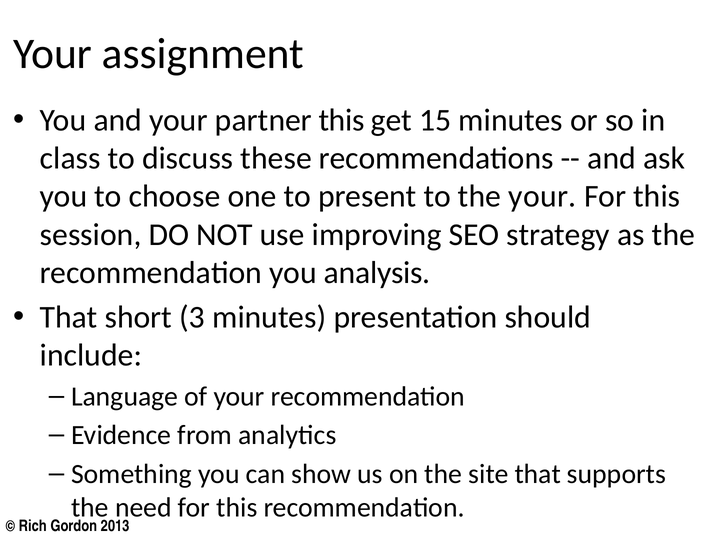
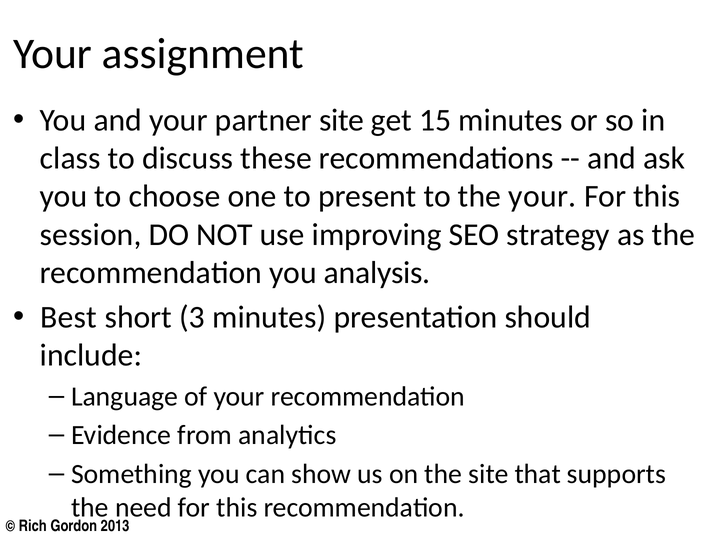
partner this: this -> site
That at (69, 317): That -> Best
